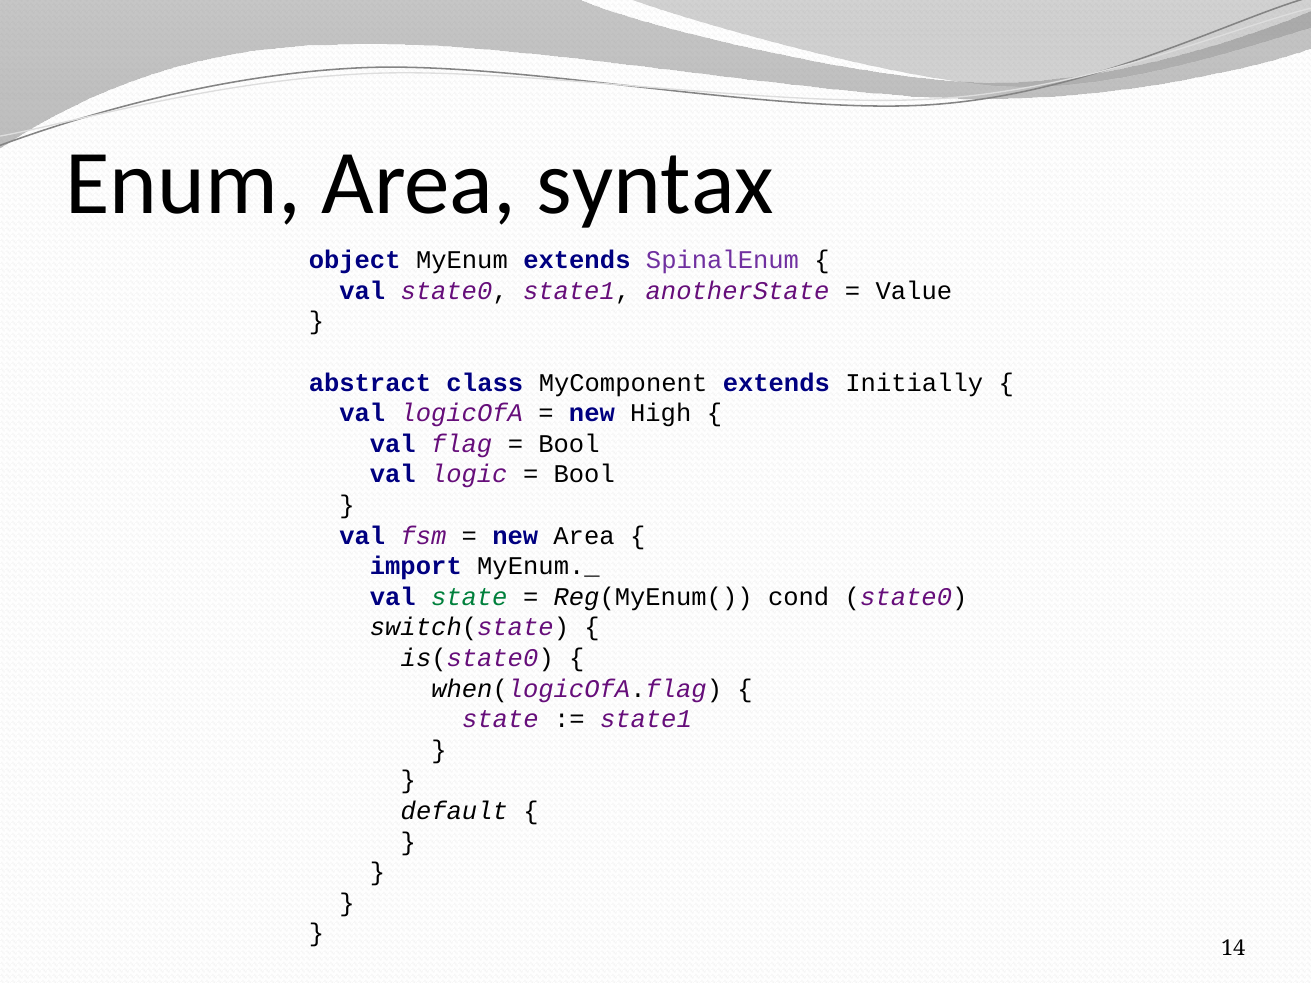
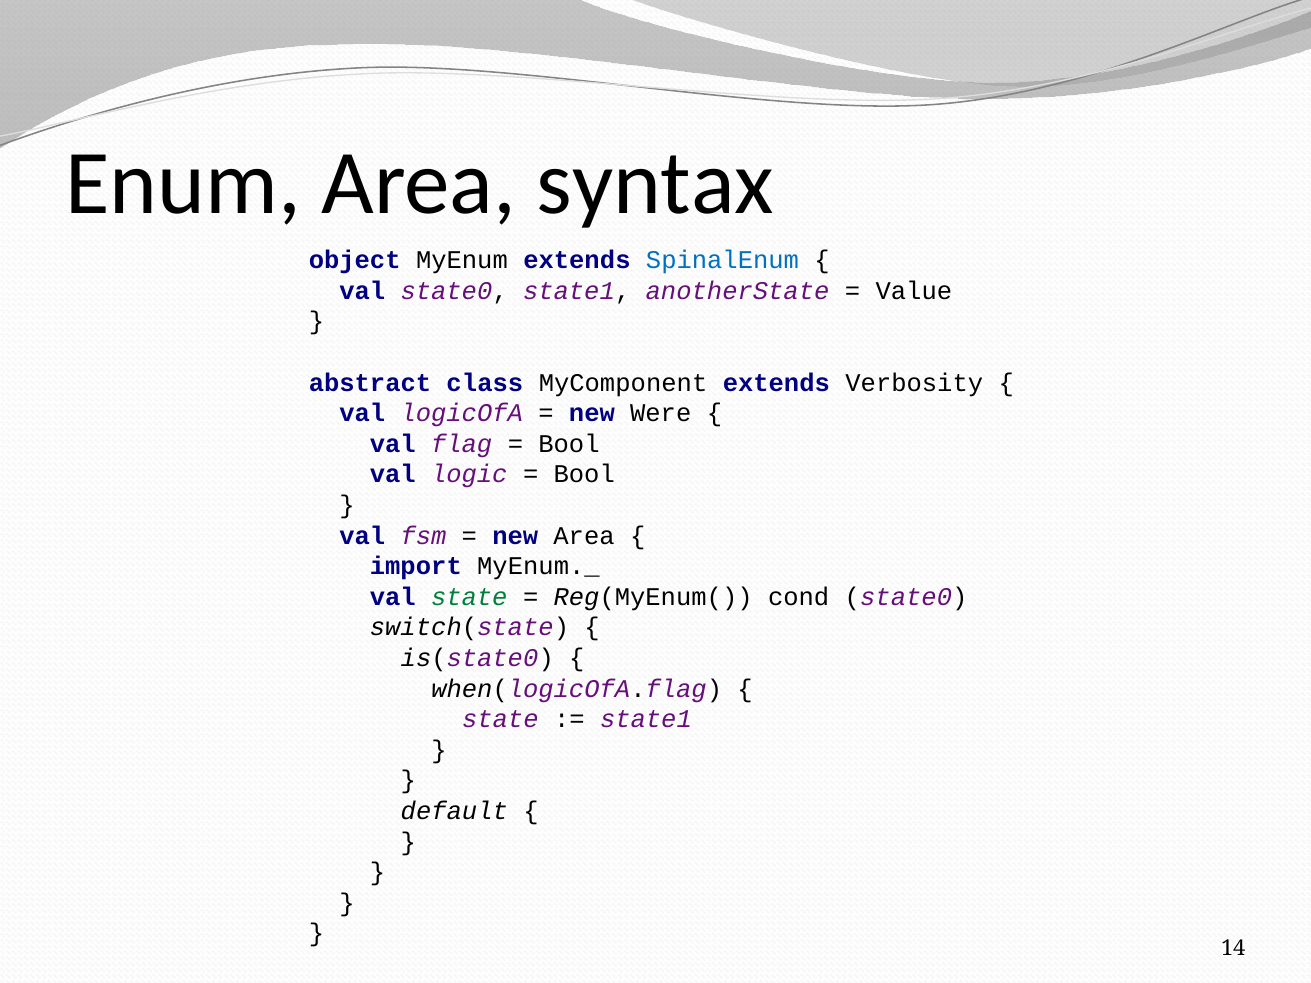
SpinalEnum colour: purple -> blue
Initially: Initially -> Verbosity
High: High -> Were
